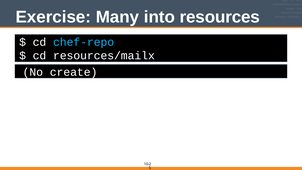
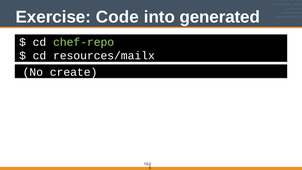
Many: Many -> Code
resources: resources -> generated
chef-repo colour: light blue -> light green
